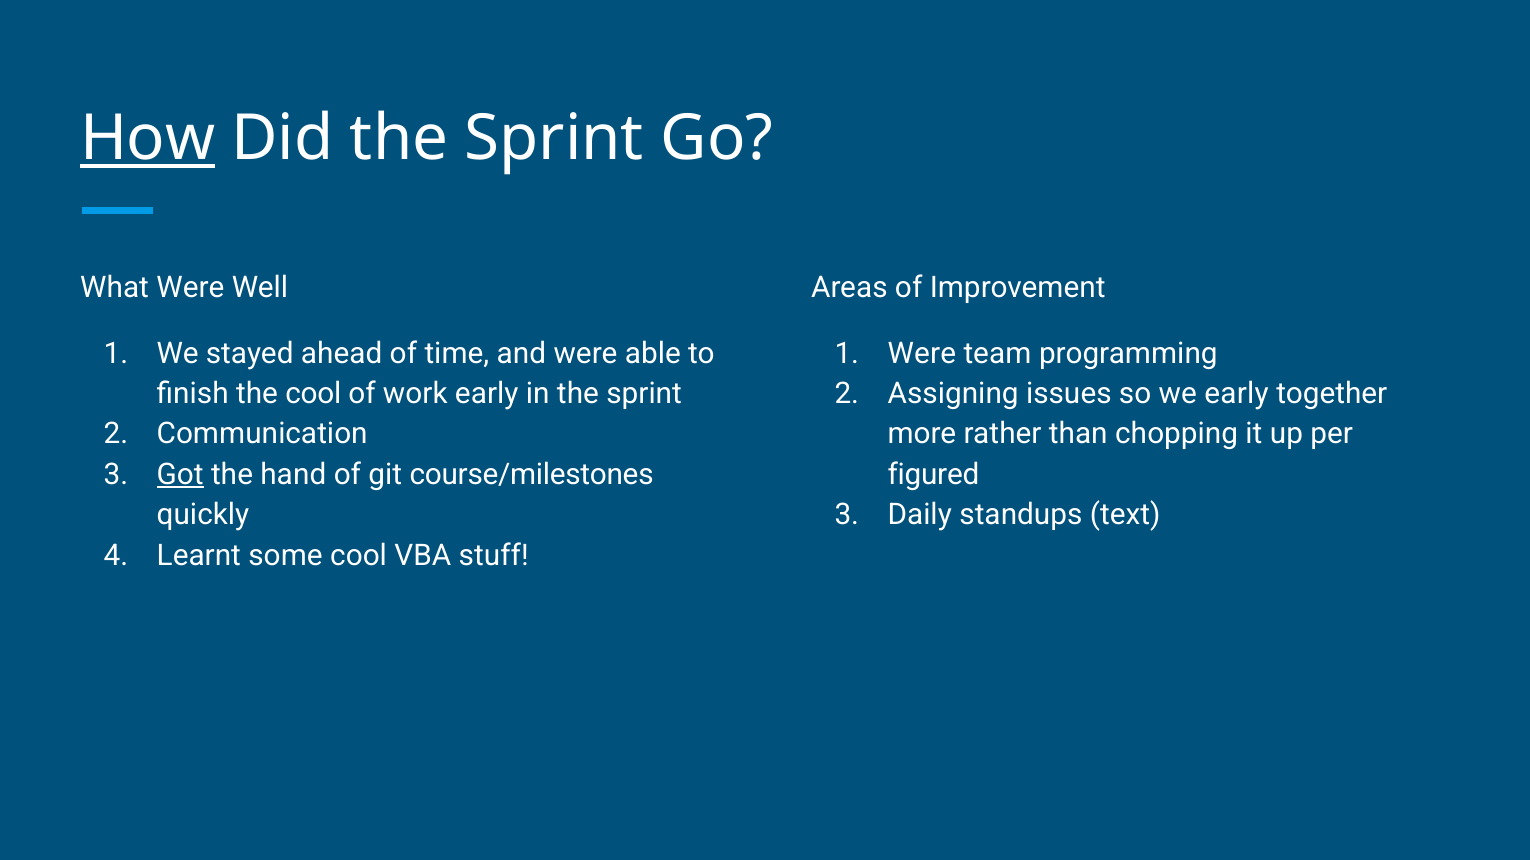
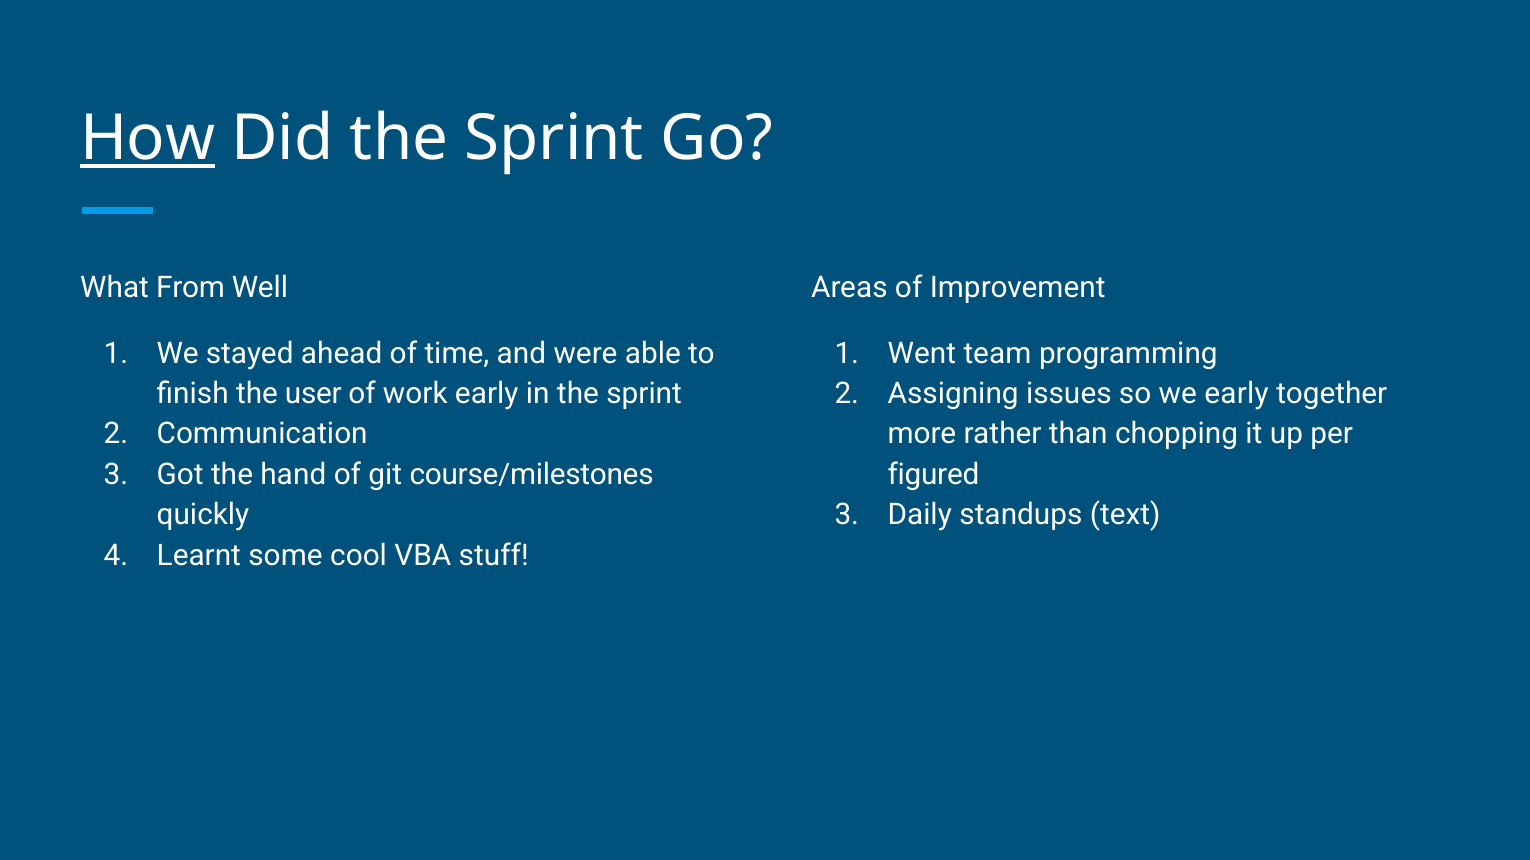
What Were: Were -> From
Were at (922, 354): Were -> Went
the cool: cool -> user
Got underline: present -> none
